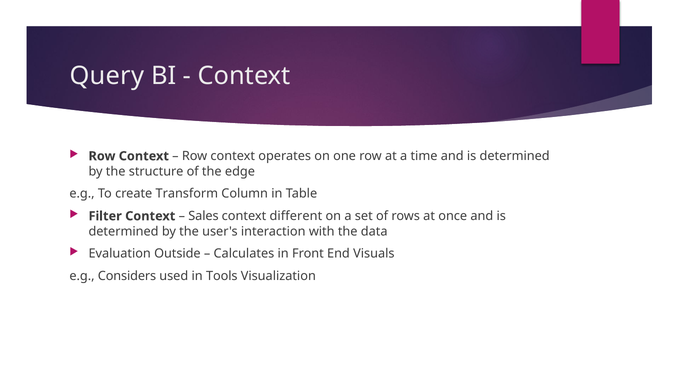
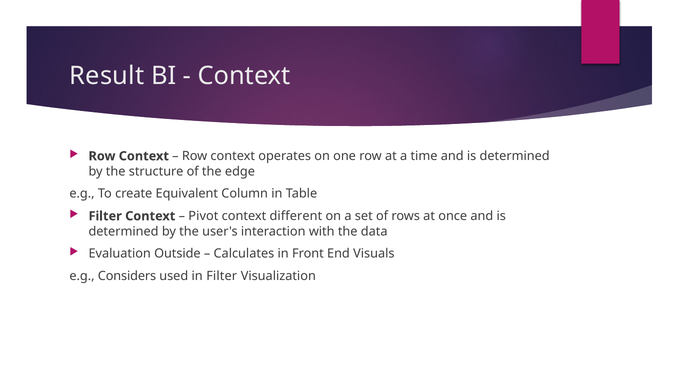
Query: Query -> Result
Transform: Transform -> Equivalent
Sales: Sales -> Pivot
in Tools: Tools -> Filter
